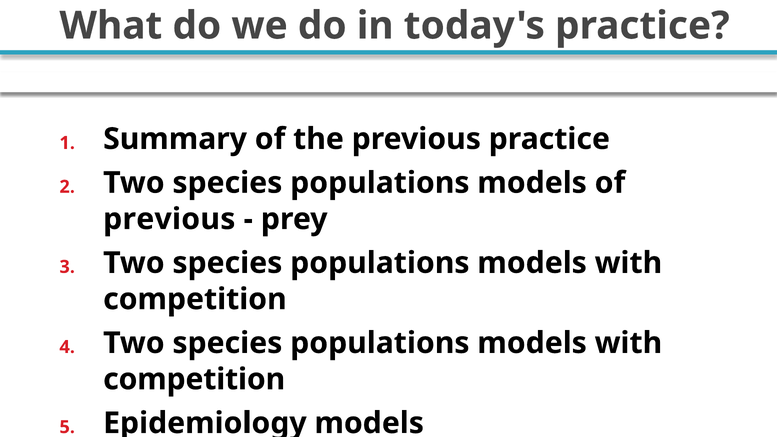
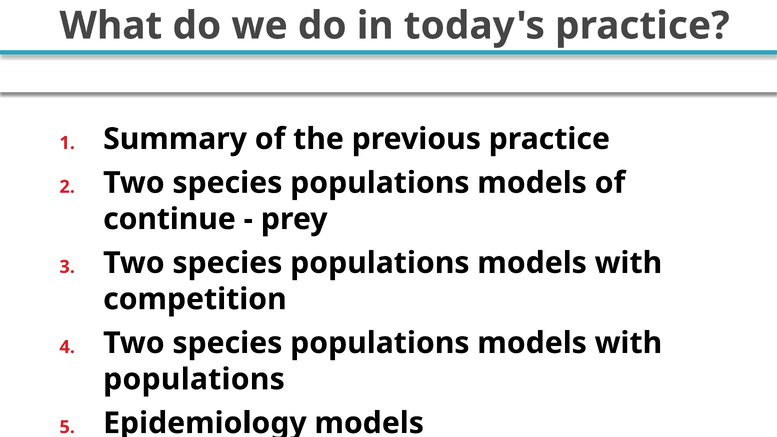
previous at (169, 219): previous -> continue
competition at (194, 379): competition -> populations
